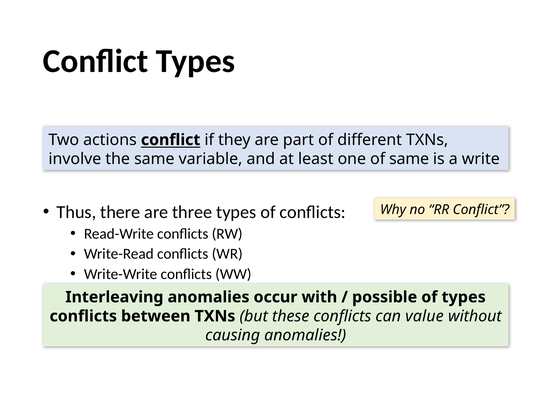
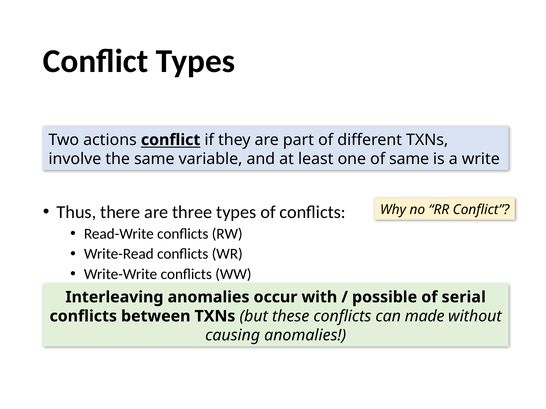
of types: types -> serial
value: value -> made
